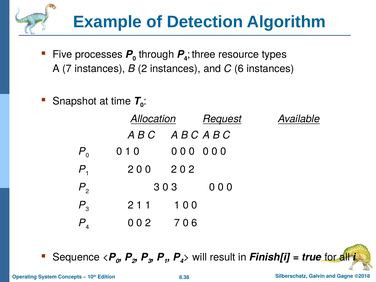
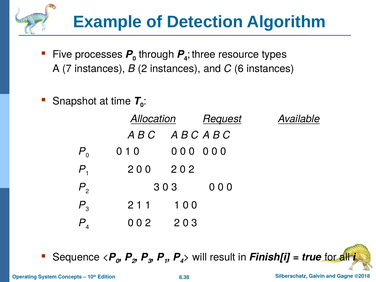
2 7: 7 -> 2
6 at (194, 223): 6 -> 3
